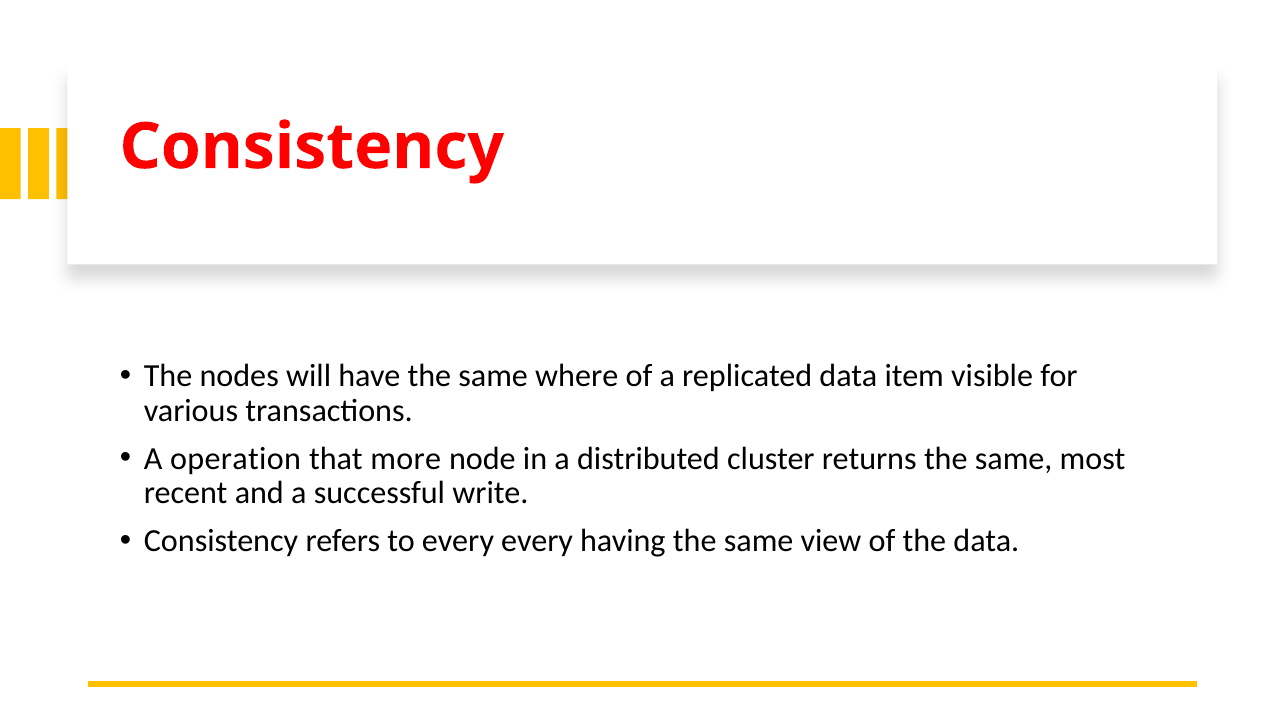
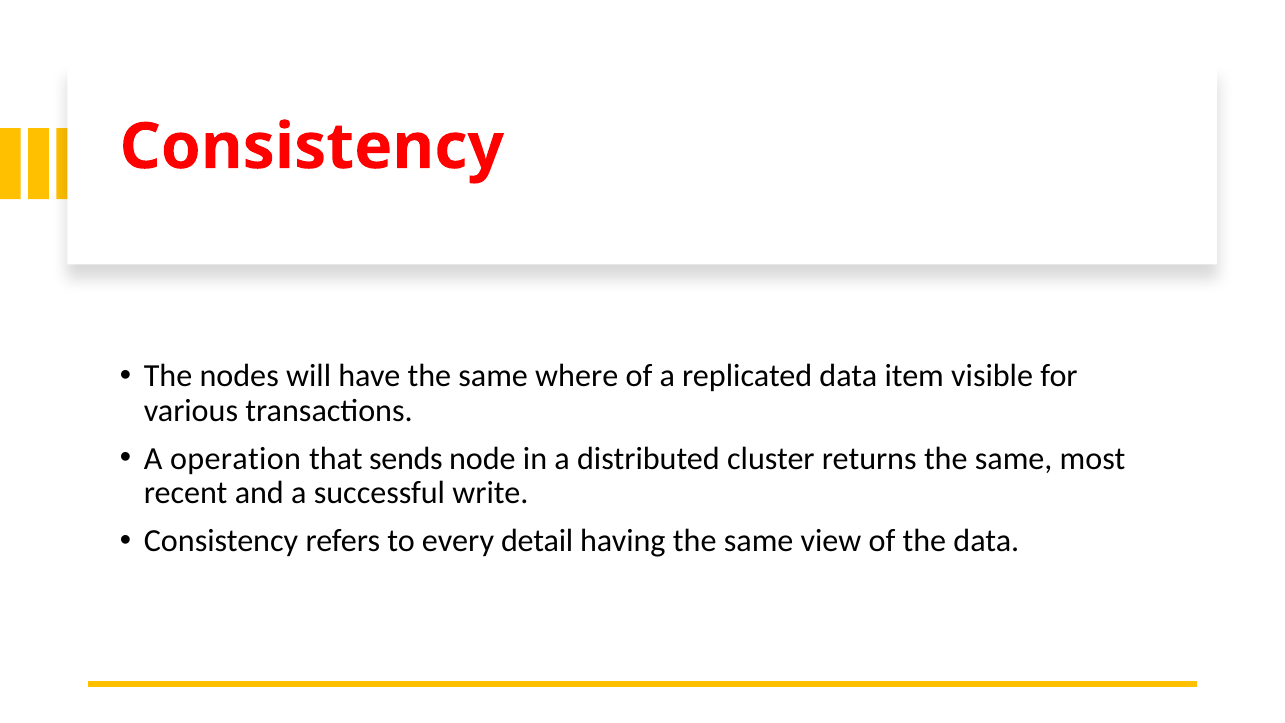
more: more -> sends
every every: every -> detail
